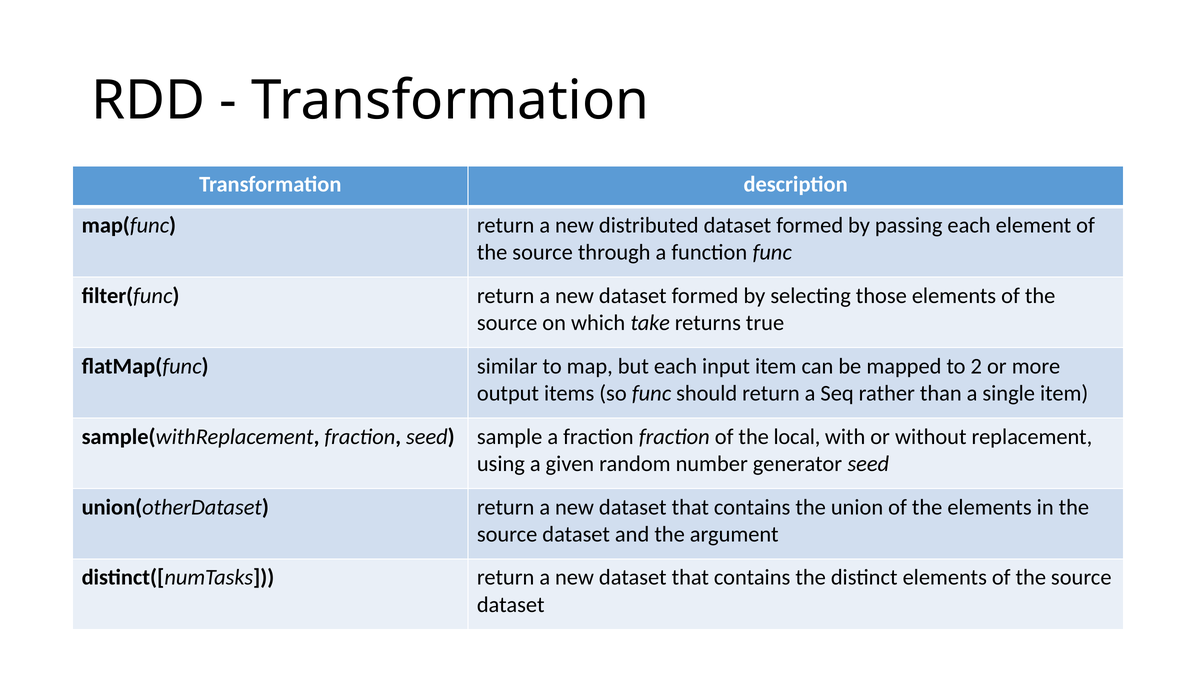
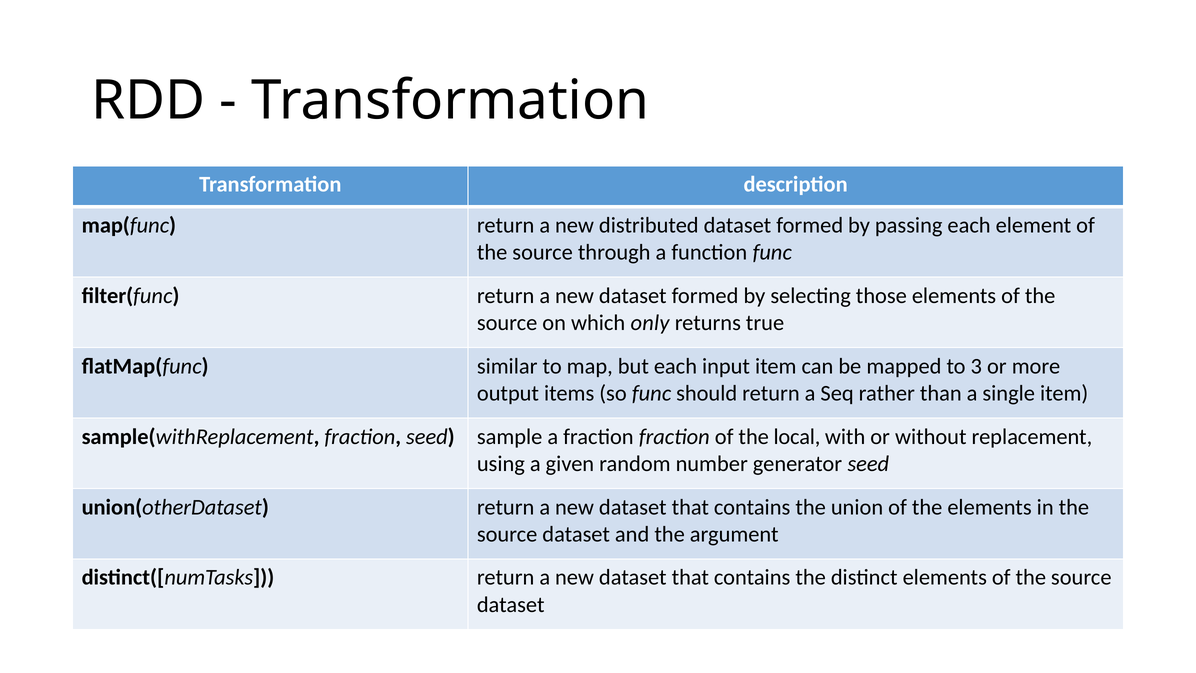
take: take -> only
2: 2 -> 3
